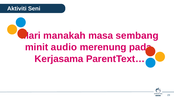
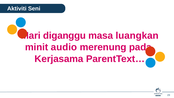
manakah: manakah -> diganggu
sembang: sembang -> luangkan
